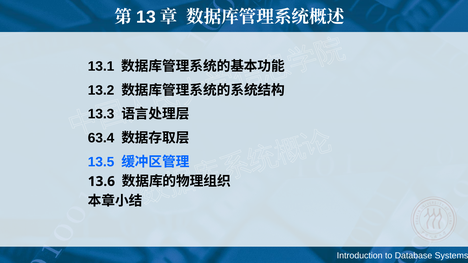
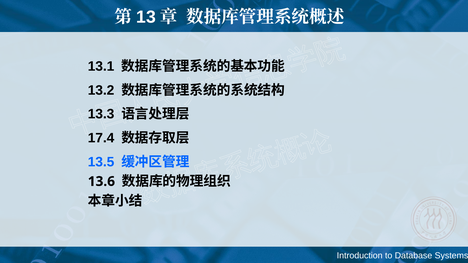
63.4: 63.4 -> 17.4
